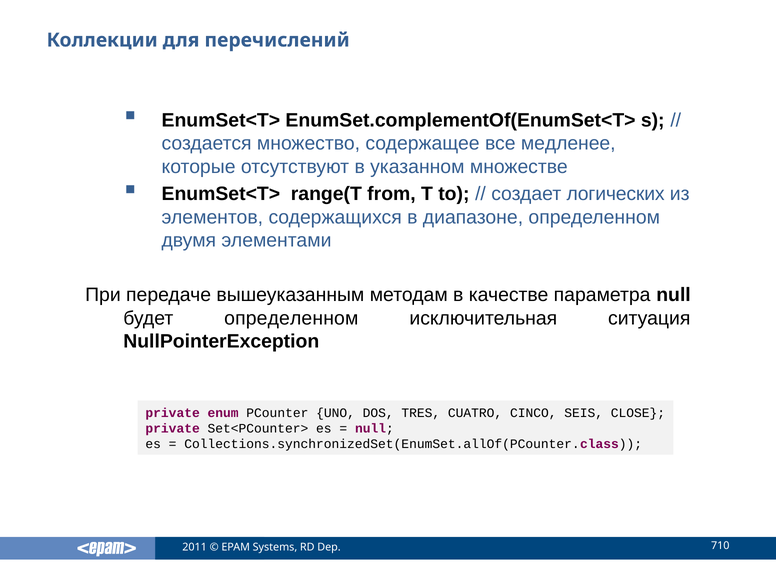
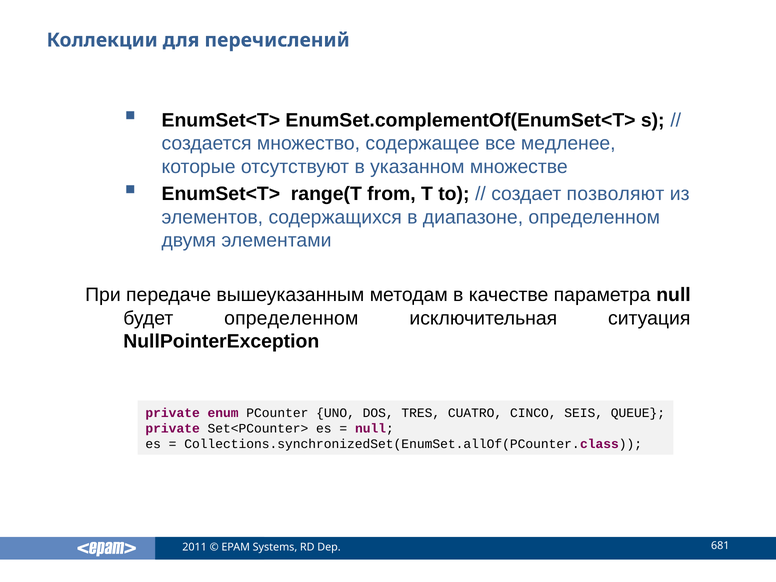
логических: логических -> позволяют
CLOSE: CLOSE -> QUEUE
710: 710 -> 681
